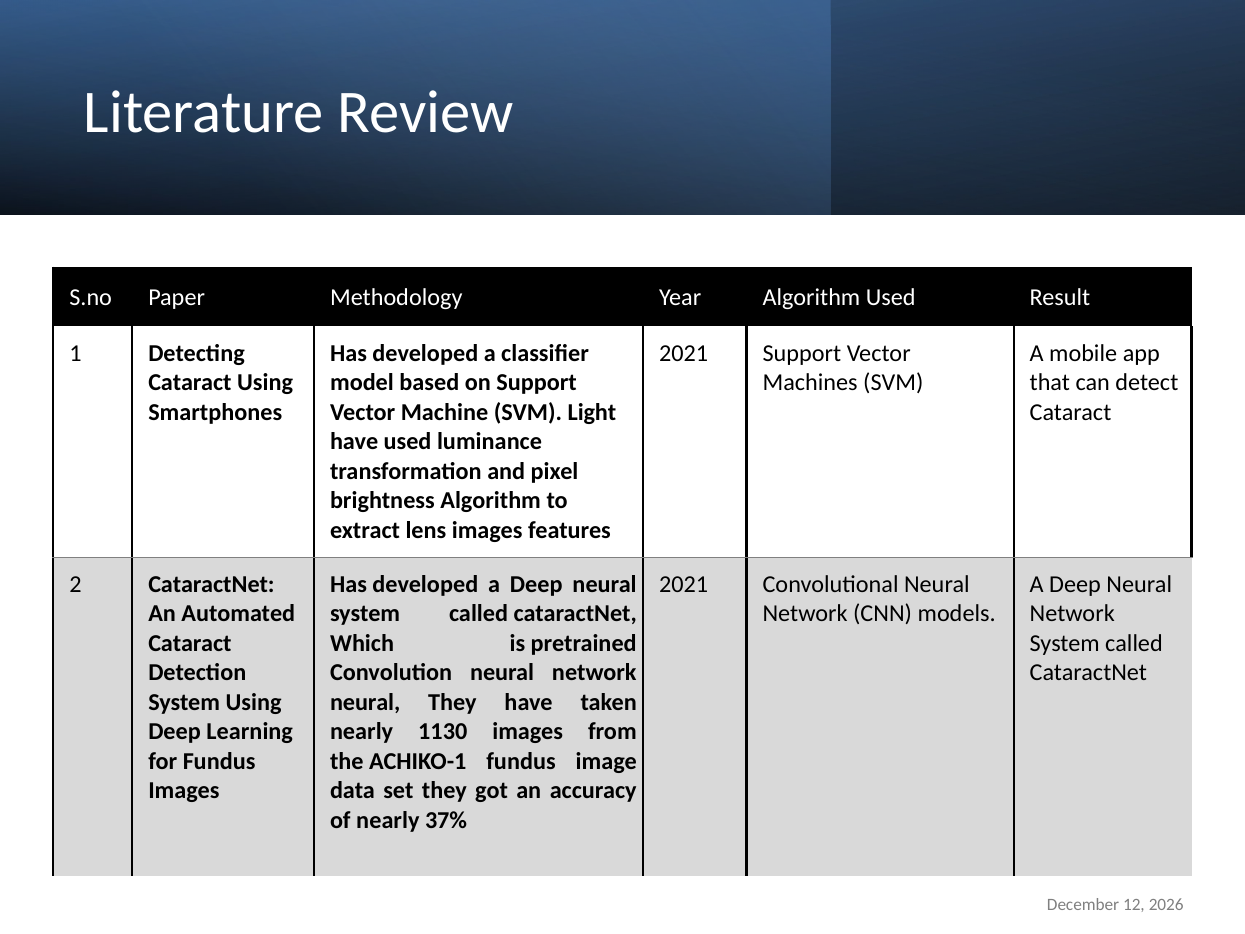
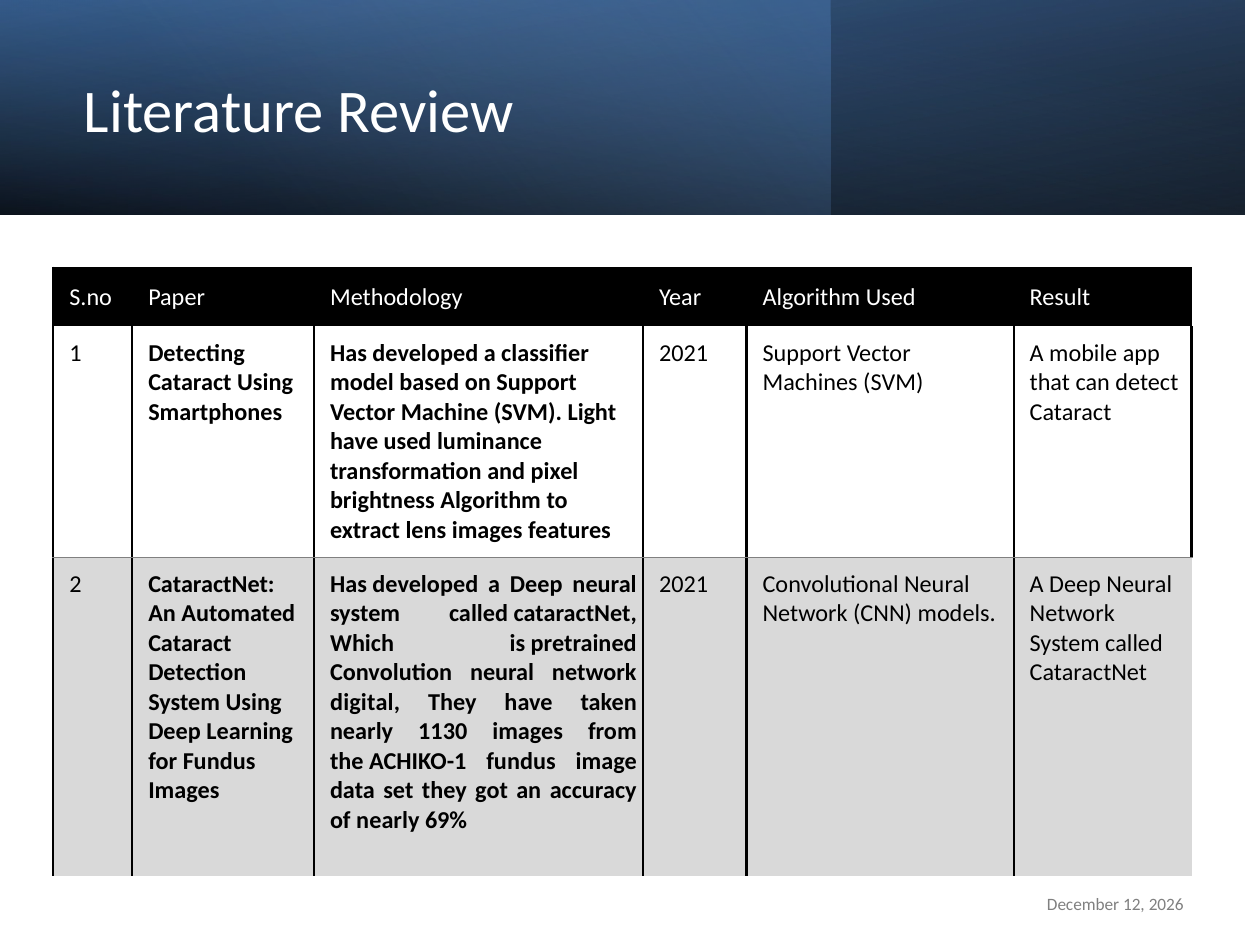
neural at (365, 702): neural -> digital
37%: 37% -> 69%
